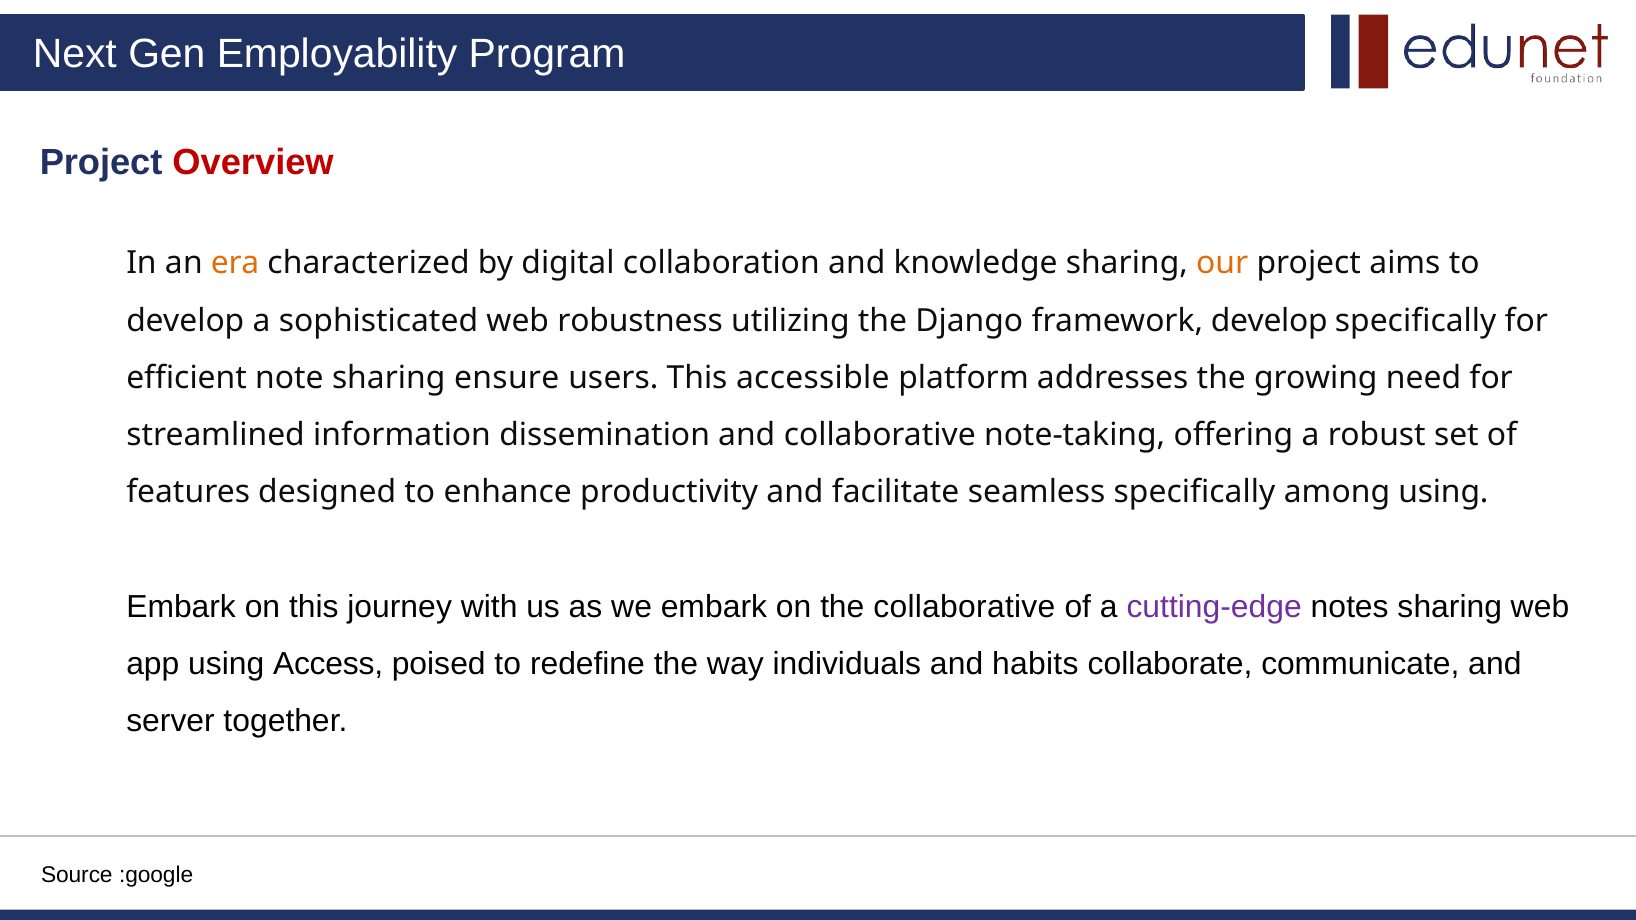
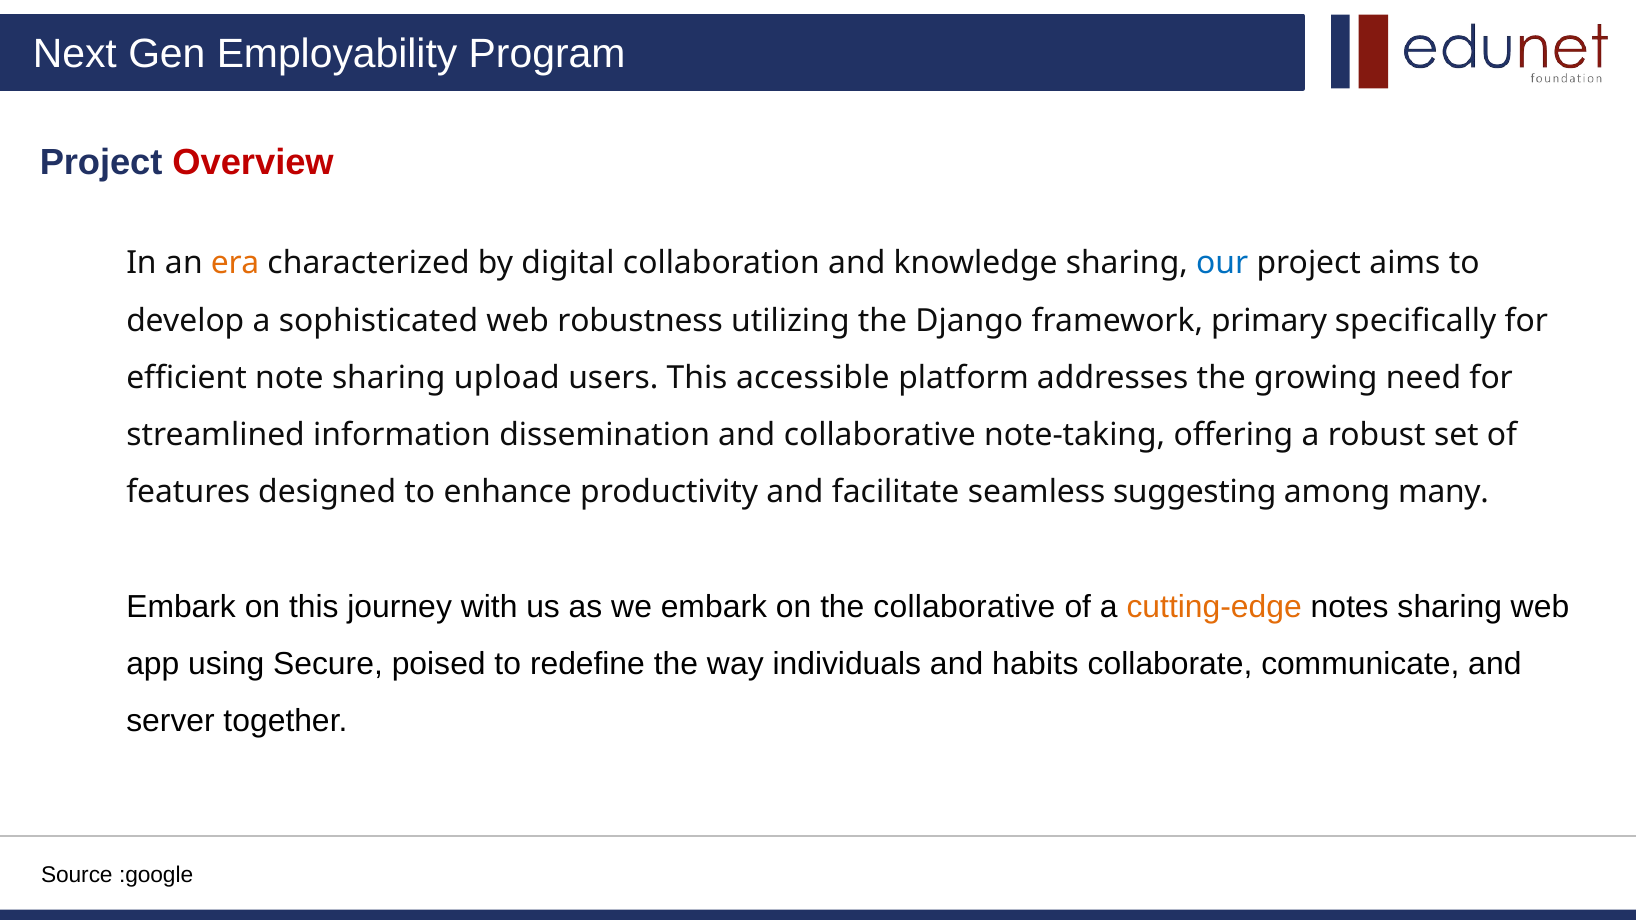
our colour: orange -> blue
framework develop: develop -> primary
ensure: ensure -> upload
seamless specifically: specifically -> suggesting
among using: using -> many
cutting-edge colour: purple -> orange
Access: Access -> Secure
